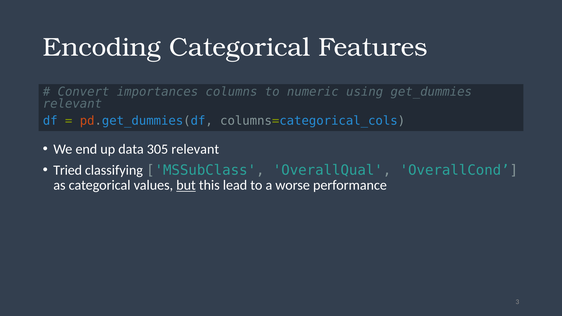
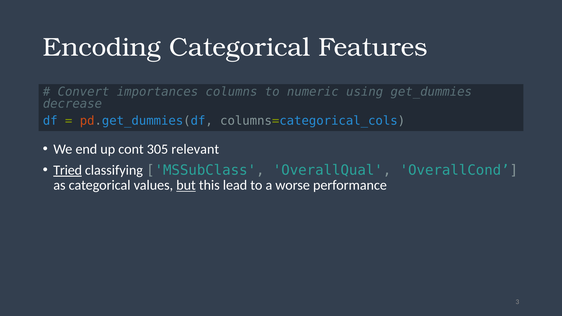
relevant at (72, 104): relevant -> decrease
data: data -> cont
Tried underline: none -> present
